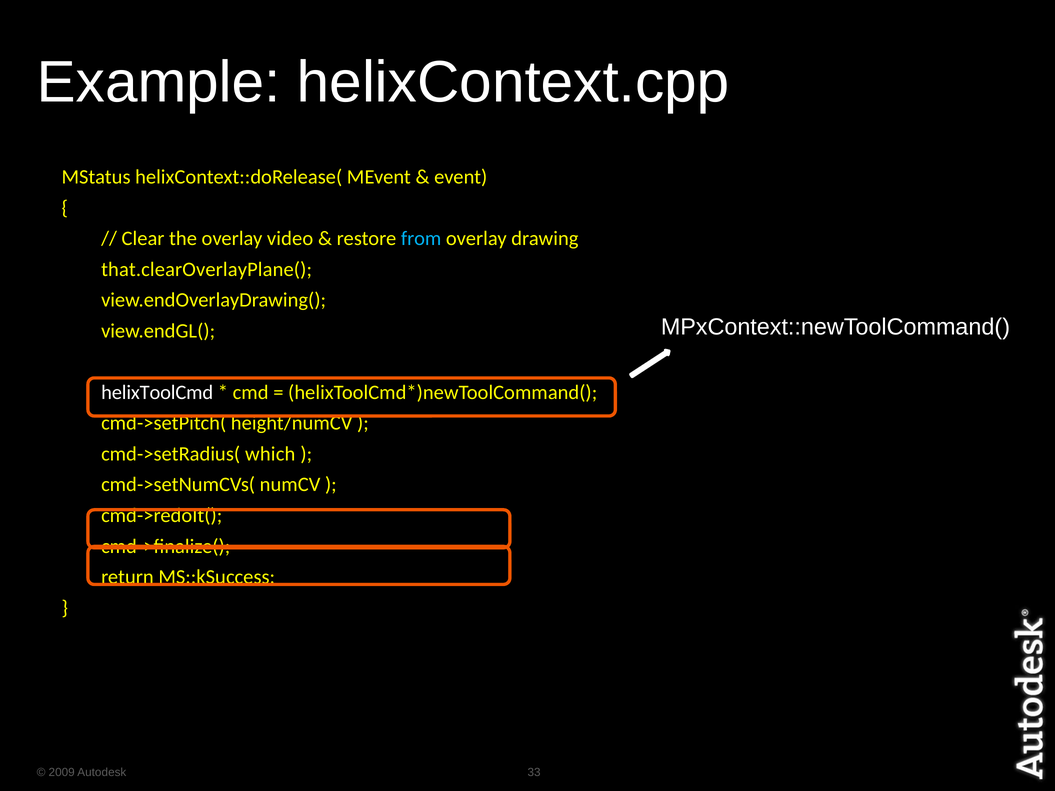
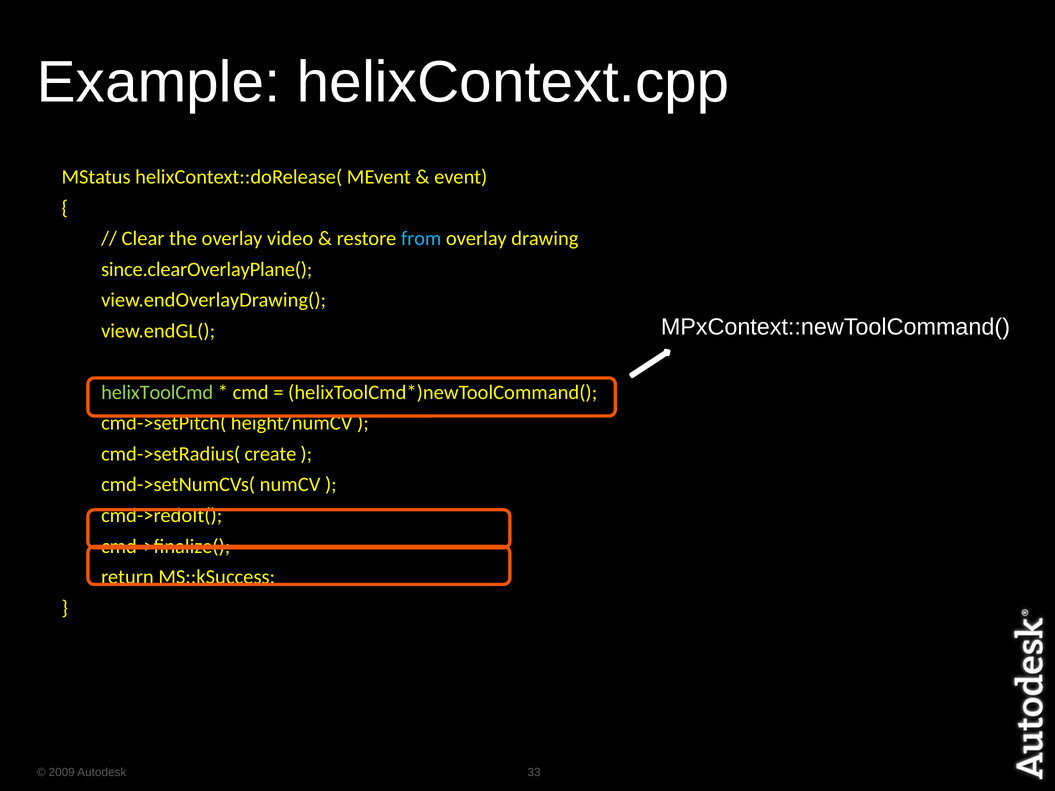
that.clearOverlayPlane(: that.clearOverlayPlane( -> since.clearOverlayPlane(
helixToolCmd colour: white -> light green
which: which -> create
